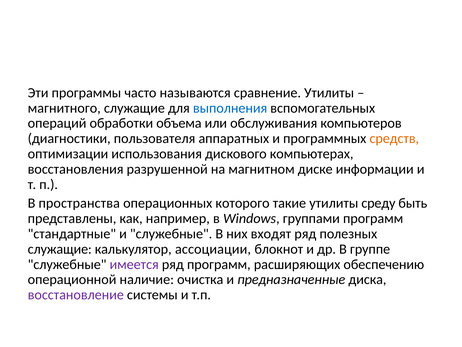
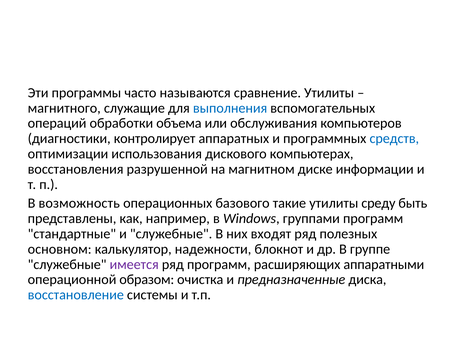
пользователя: пользователя -> контролирует
средств colour: orange -> blue
пространства: пространства -> возможность
которого: которого -> базового
служащие at (60, 249): служащие -> основном
ассоциации: ассоциации -> надежности
обеспечению: обеспечению -> аппаратными
наличие: наличие -> образом
восстановление colour: purple -> blue
